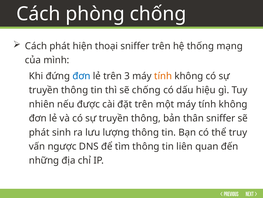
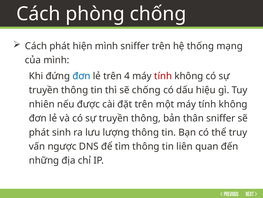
hiện thoại: thoại -> mình
3: 3 -> 4
tính at (163, 76) colour: orange -> red
